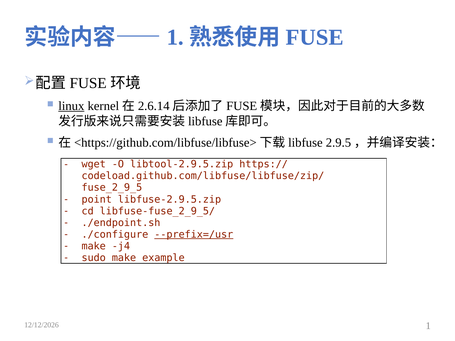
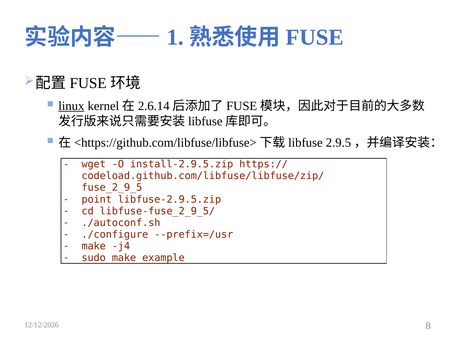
libtool-2.9.5.zip: libtool-2.9.5.zip -> install-2.9.5.zip
./endpoint.sh: ./endpoint.sh -> ./autoconf.sh
--prefix=/usr underline: present -> none
1 at (428, 326): 1 -> 8
